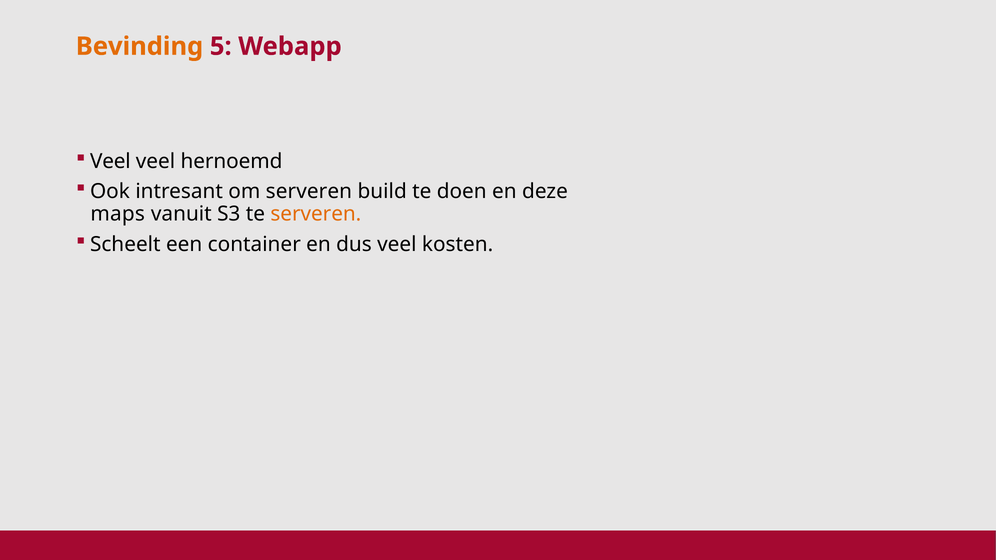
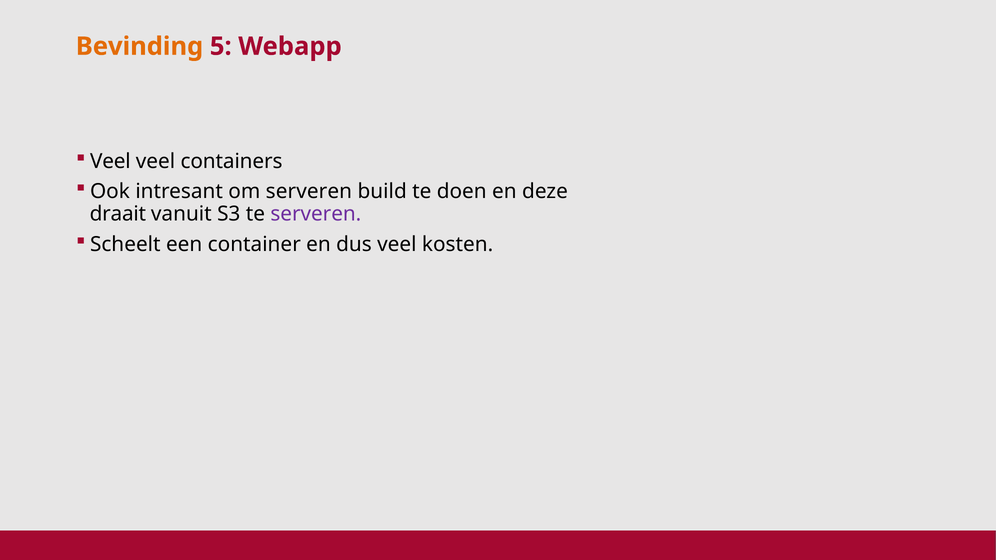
hernoemd: hernoemd -> containers
maps: maps -> draait
serveren at (316, 214) colour: orange -> purple
